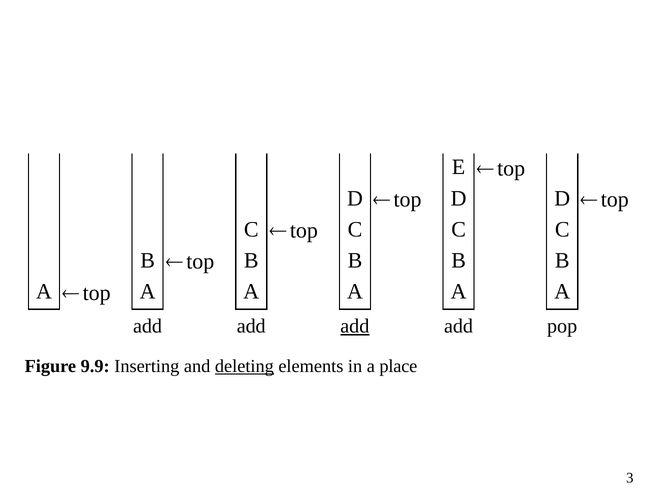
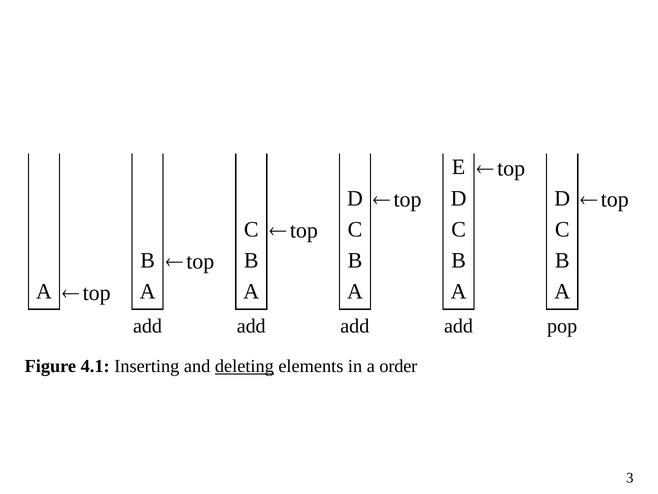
add at (355, 326) underline: present -> none
9.9: 9.9 -> 4.1
place: place -> order
